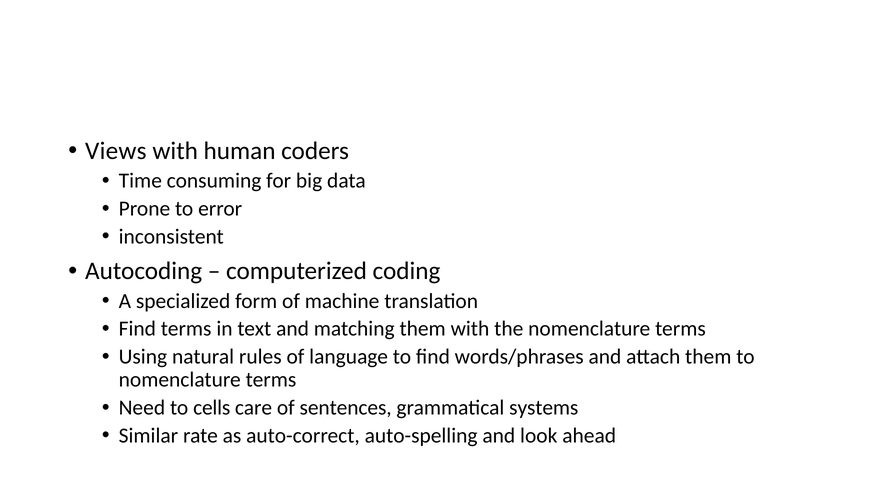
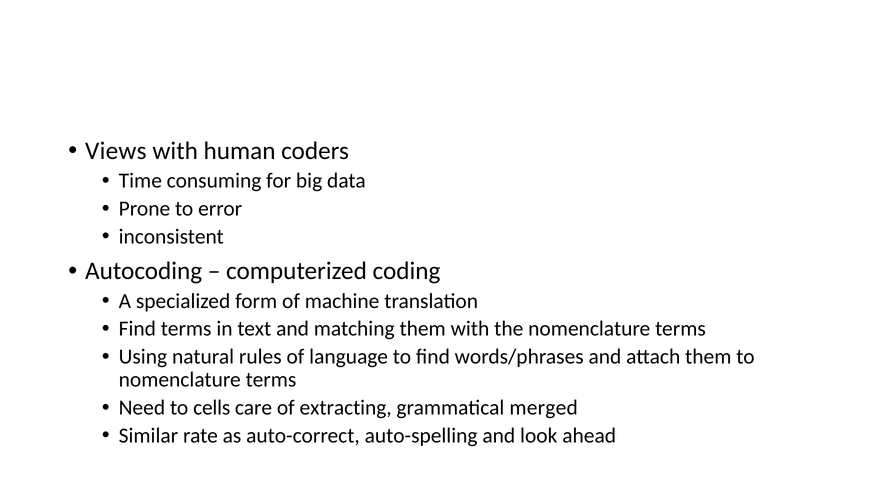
sentences: sentences -> extracting
systems: systems -> merged
